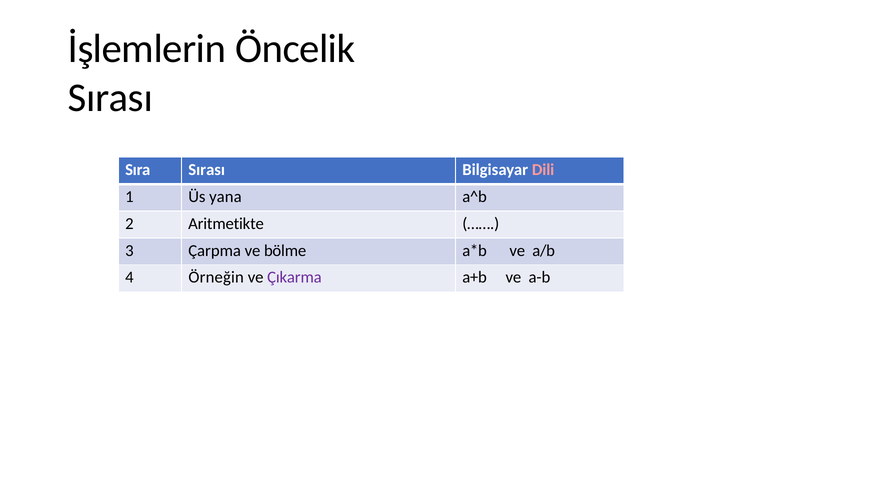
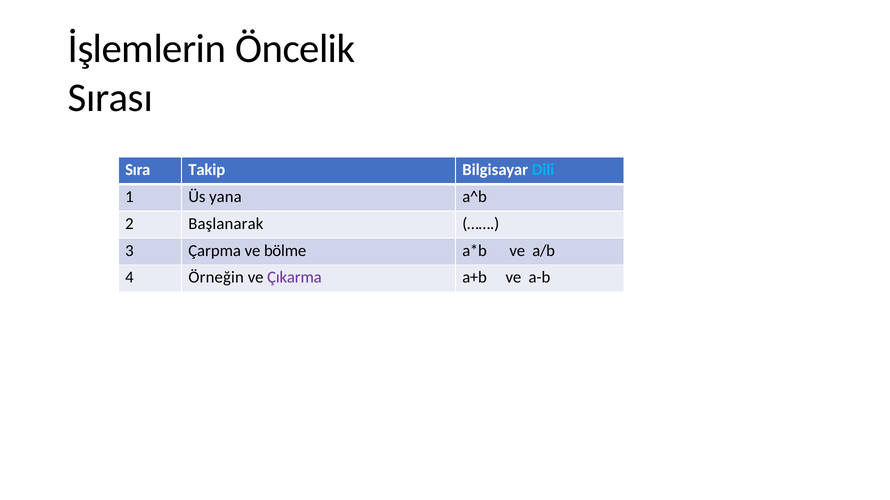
Sıra Sırası: Sırası -> Takip
Dili colour: pink -> light blue
Aritmetikte: Aritmetikte -> Başlanarak
